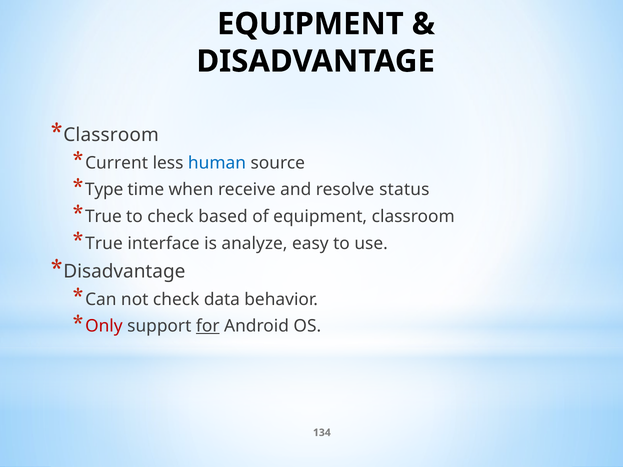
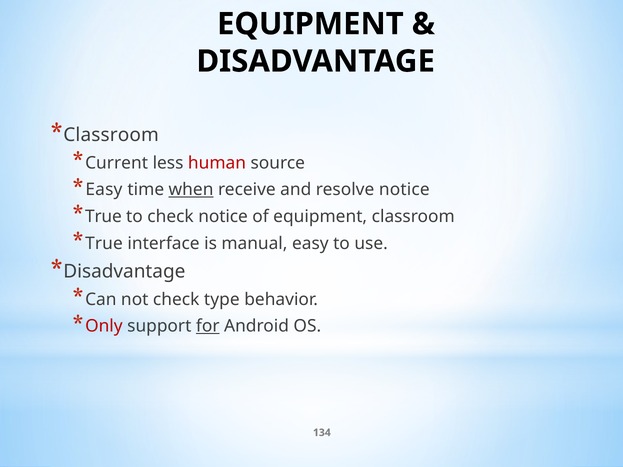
human colour: blue -> red
Type at (104, 190): Type -> Easy
when underline: none -> present
resolve status: status -> notice
check based: based -> notice
analyze: analyze -> manual
data: data -> type
